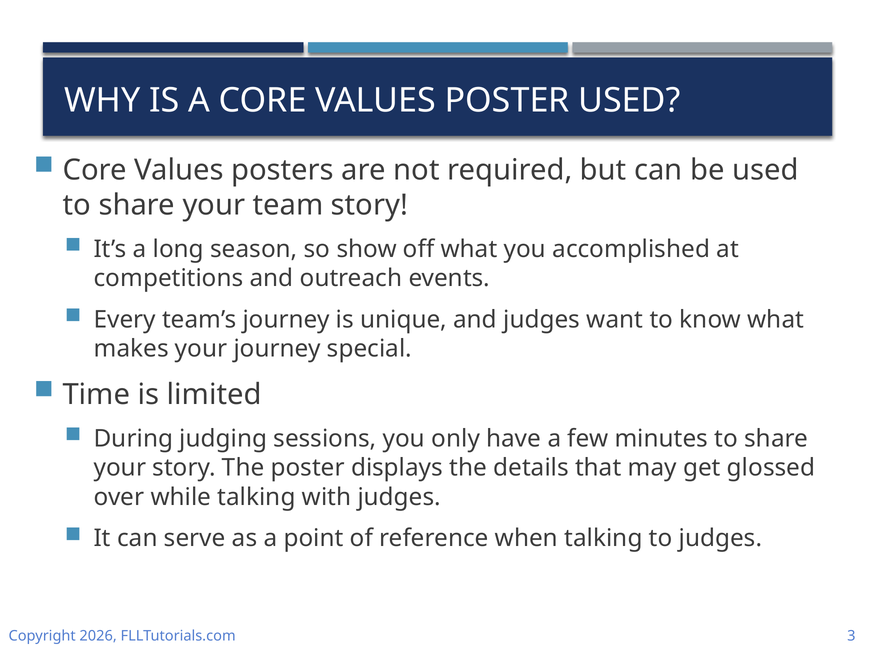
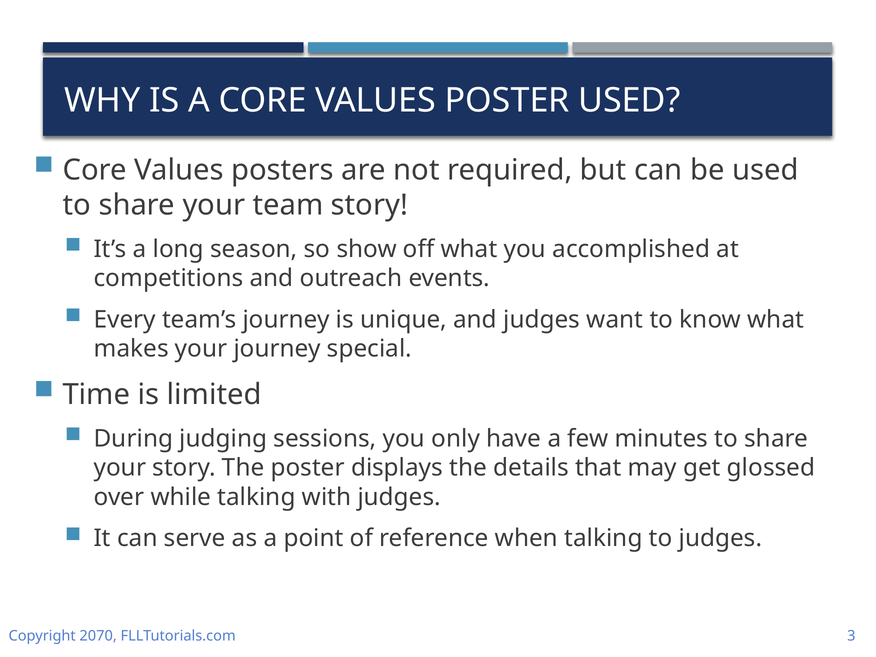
2026: 2026 -> 2070
